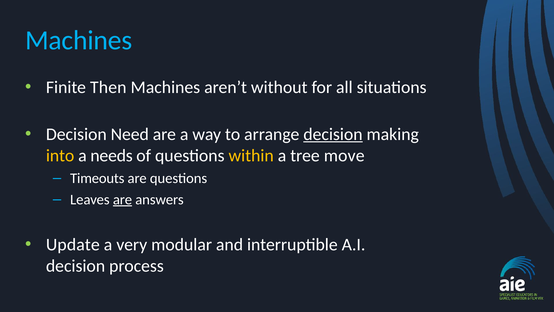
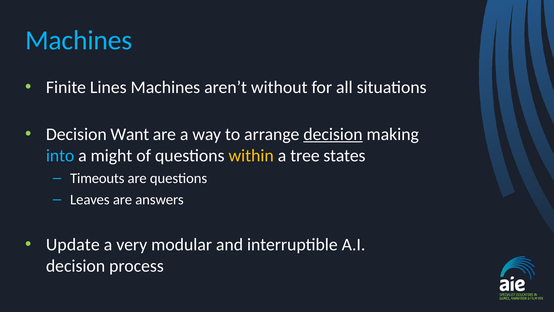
Then: Then -> Lines
Need: Need -> Want
into colour: yellow -> light blue
needs: needs -> might
move: move -> states
are at (123, 199) underline: present -> none
